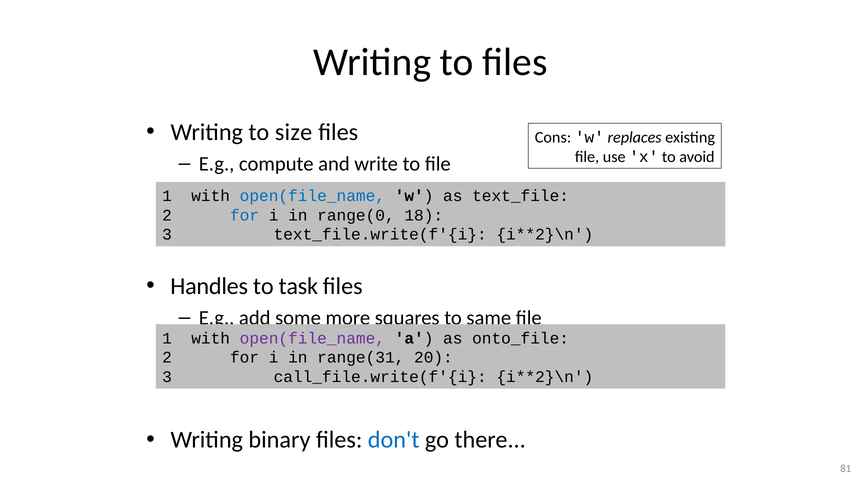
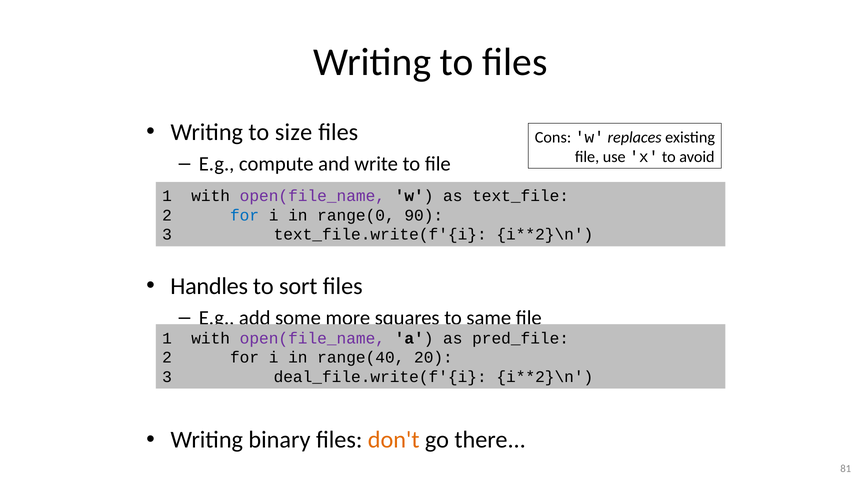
open(file_name at (312, 196) colour: blue -> purple
18: 18 -> 90
task: task -> sort
onto_file: onto_file -> pred_file
range(31: range(31 -> range(40
call_file.write(f'{i: call_file.write(f'{i -> deal_file.write(f'{i
don't colour: blue -> orange
